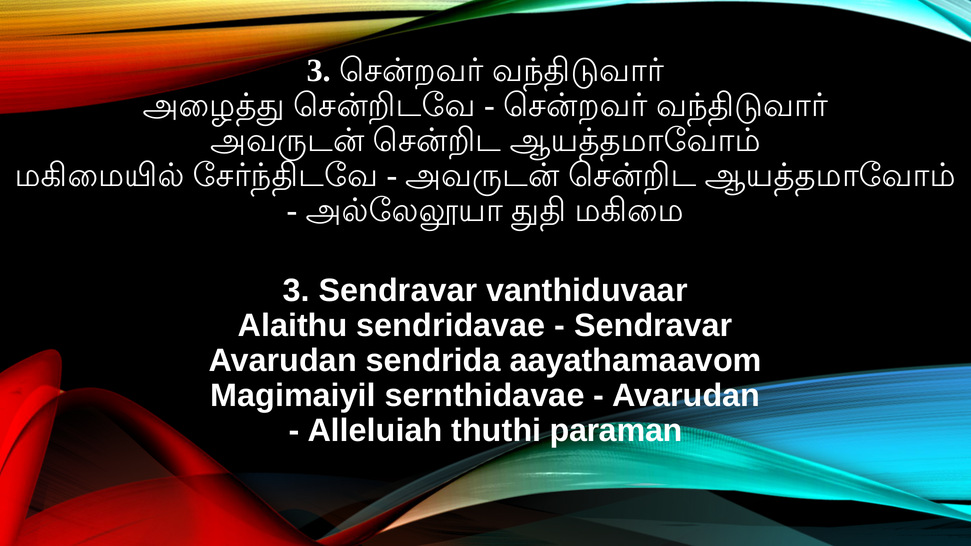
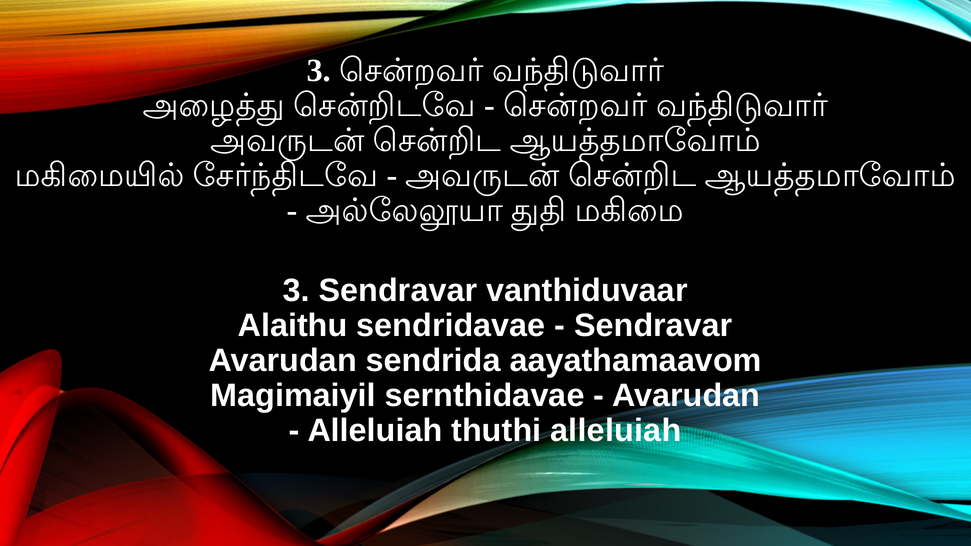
thuthi paraman: paraman -> alleluiah
